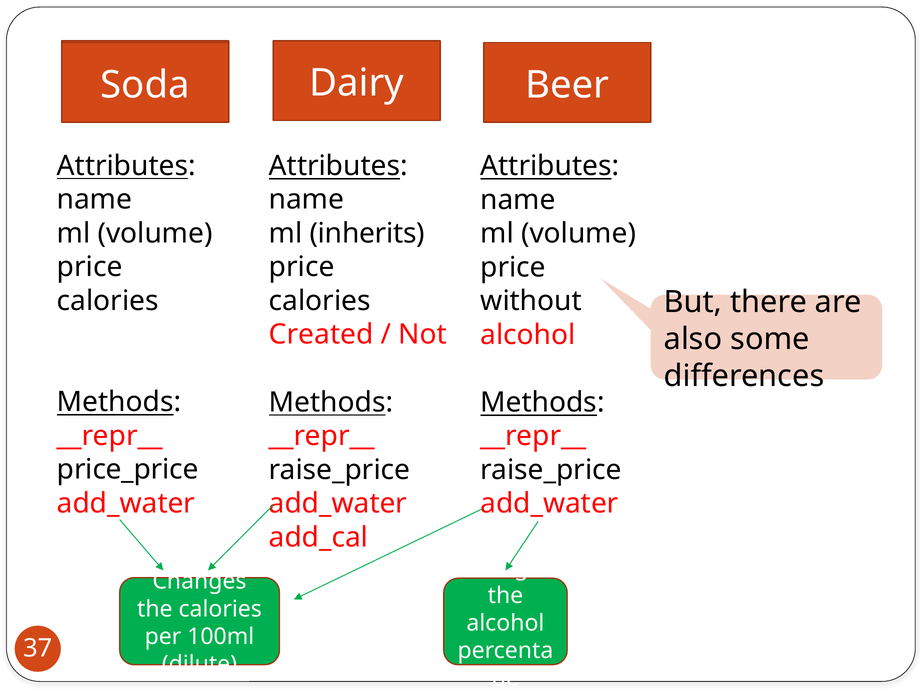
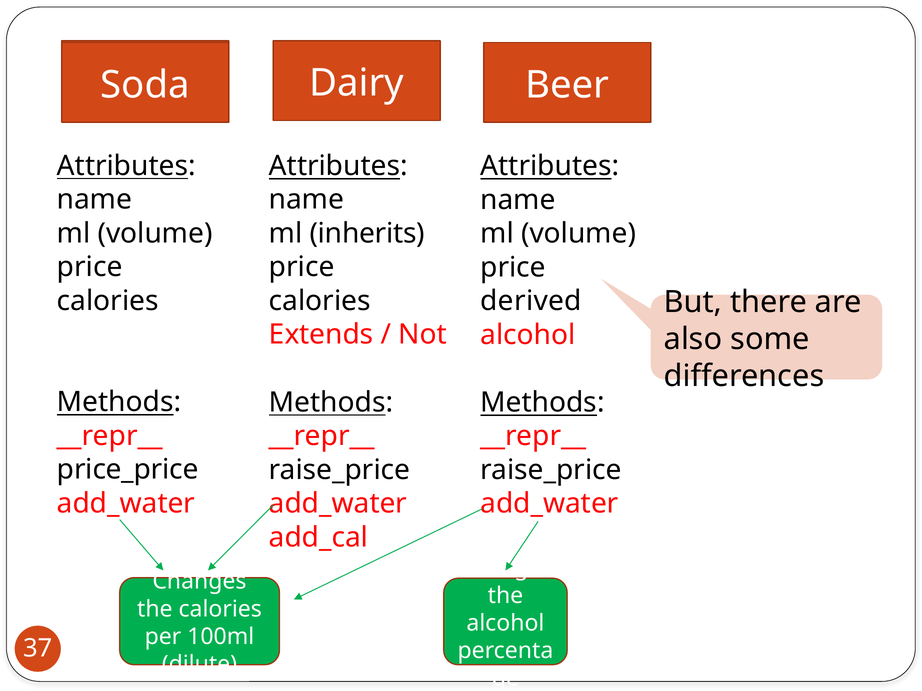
without: without -> derived
Created: Created -> Extends
